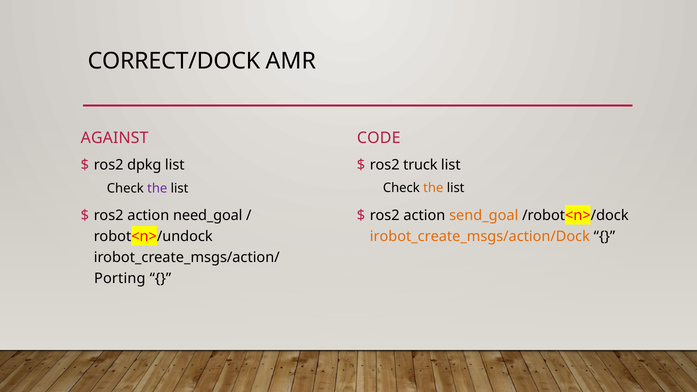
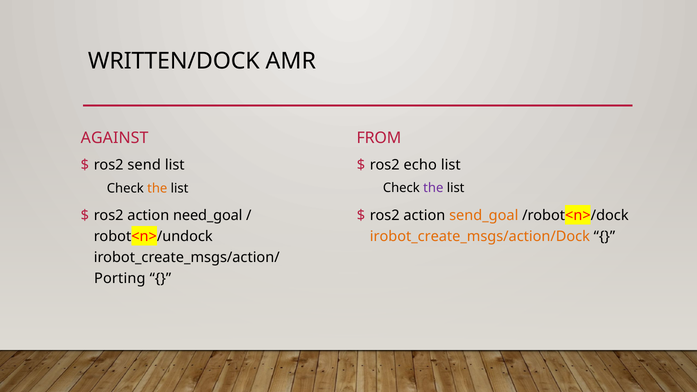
CORRECT/DOCK: CORRECT/DOCK -> WRITTEN/DOCK
CODE: CODE -> FROM
truck: truck -> echo
dpkg: dpkg -> send
the at (433, 188) colour: orange -> purple
the at (157, 188) colour: purple -> orange
